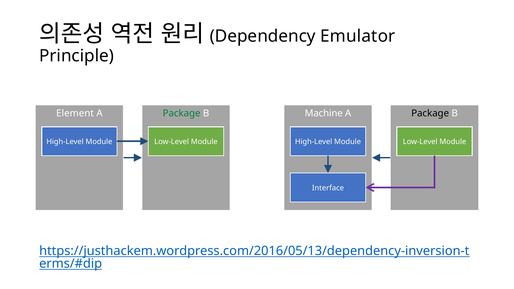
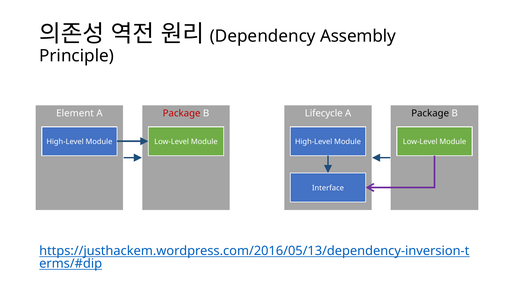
Emulator: Emulator -> Assembly
Package at (182, 113) colour: green -> red
Machine: Machine -> Lifecycle
